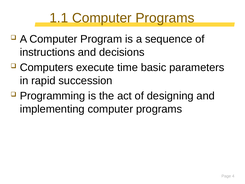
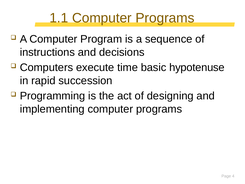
parameters: parameters -> hypotenuse
